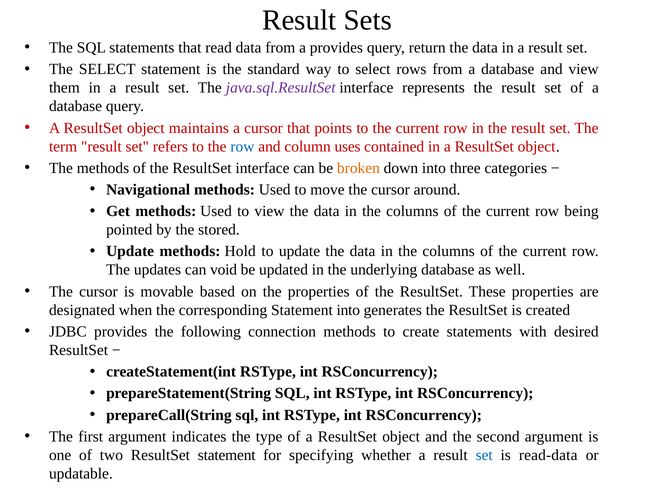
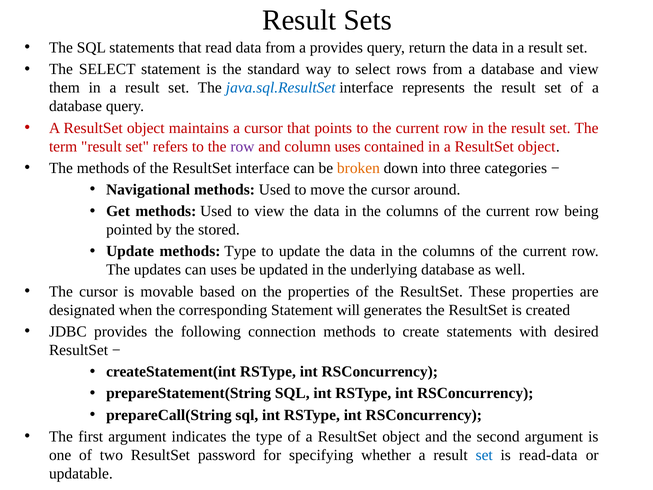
java.sql.ResultSet colour: purple -> blue
row at (242, 146) colour: blue -> purple
methods Hold: Hold -> Type
can void: void -> uses
Statement into: into -> will
ResultSet statement: statement -> password
